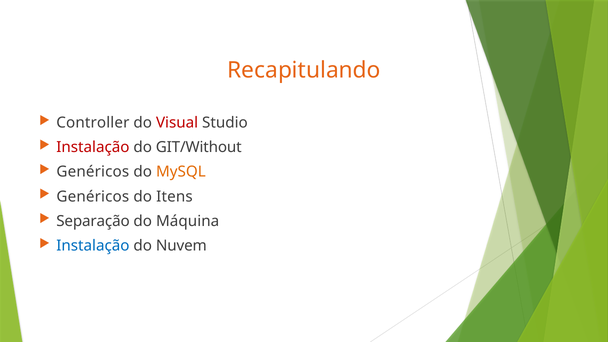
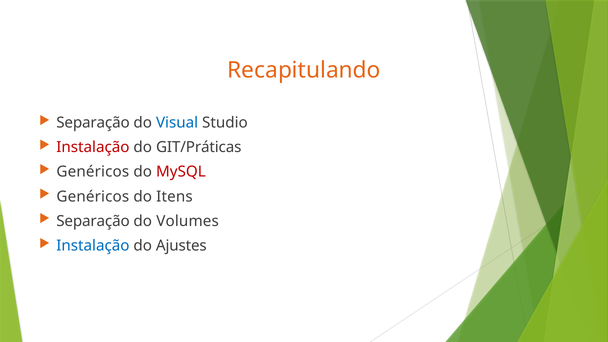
Controller at (93, 123): Controller -> Separação
Visual colour: red -> blue
GIT/Without: GIT/Without -> GIT/Práticas
MySQL colour: orange -> red
Máquina: Máquina -> Volumes
Nuvem: Nuvem -> Ajustes
